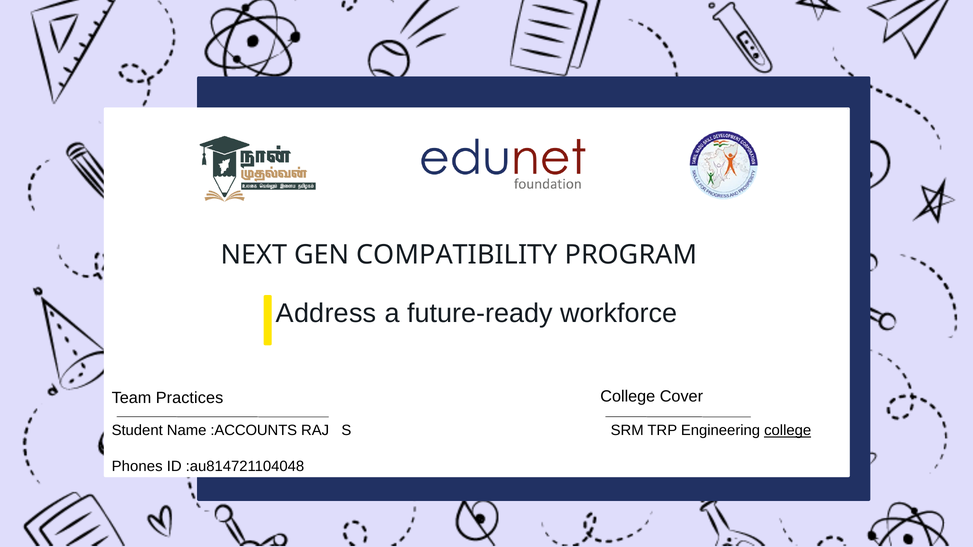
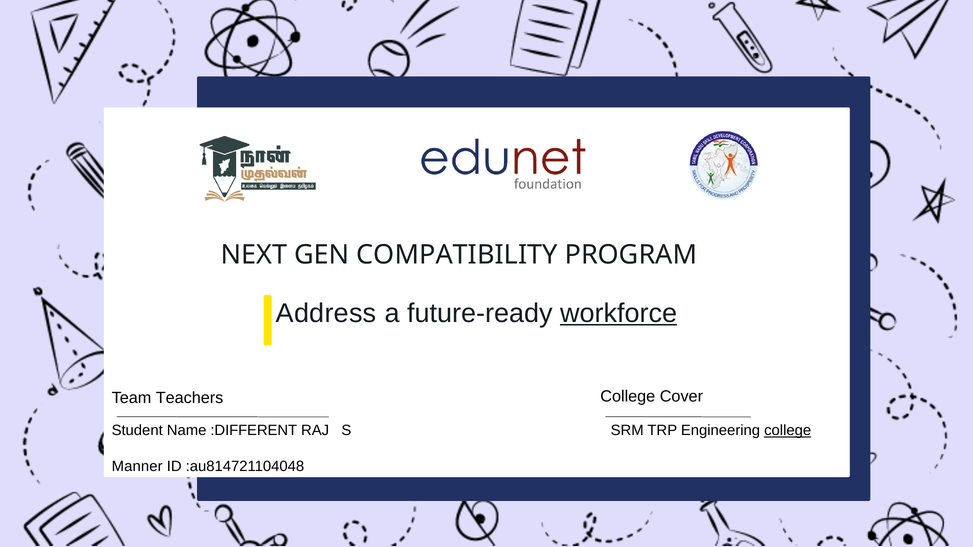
workforce underline: none -> present
Practices: Practices -> Teachers
:ACCOUNTS: :ACCOUNTS -> :DIFFERENT
Phones: Phones -> Manner
